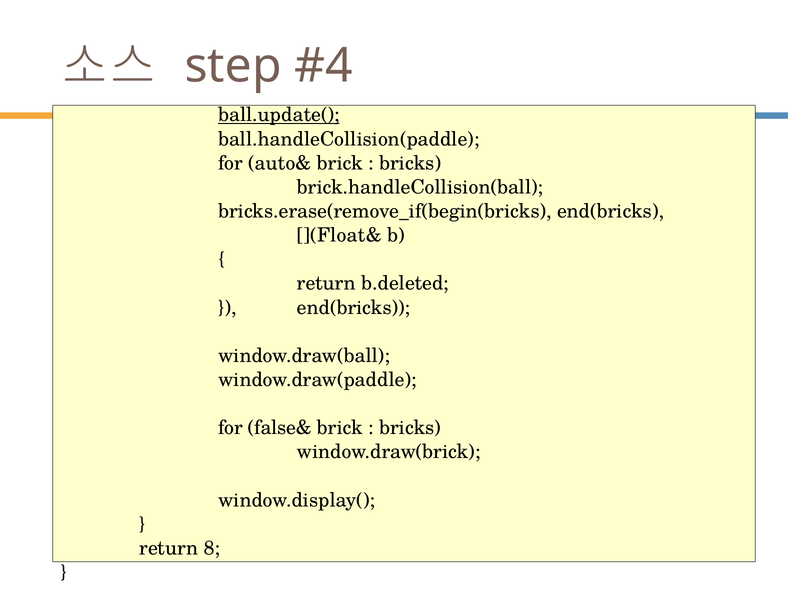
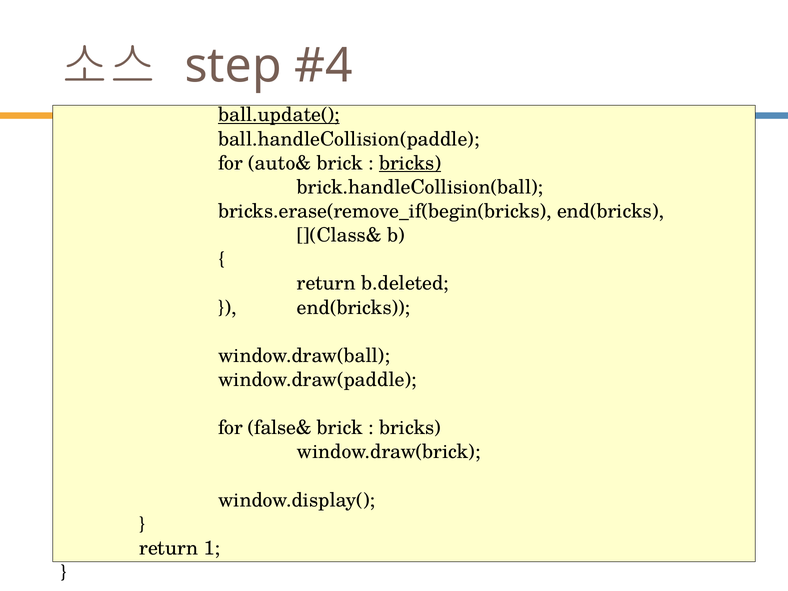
bricks at (410, 163) underline: none -> present
](Float&: ](Float& -> ](Class&
8: 8 -> 1
